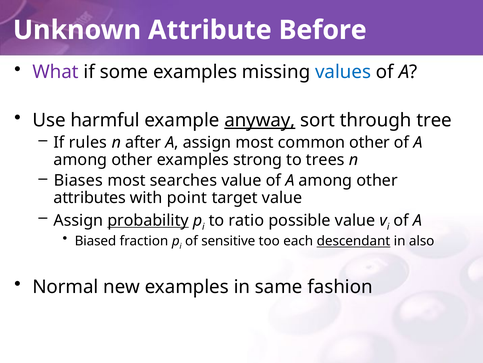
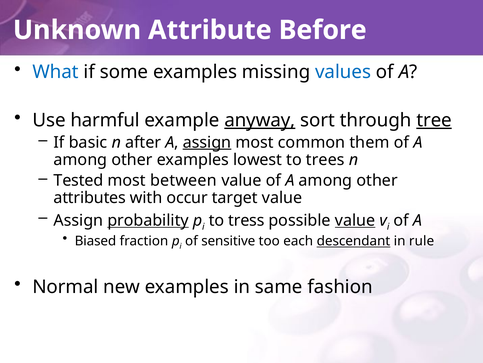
What colour: purple -> blue
tree underline: none -> present
rules: rules -> basic
assign at (207, 142) underline: none -> present
common other: other -> them
strong: strong -> lowest
Biases: Biases -> Tested
searches: searches -> between
point: point -> occur
ratio: ratio -> tress
value at (355, 220) underline: none -> present
also: also -> rule
